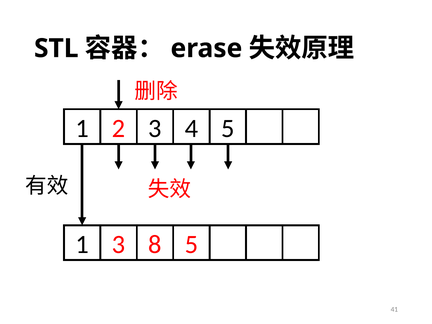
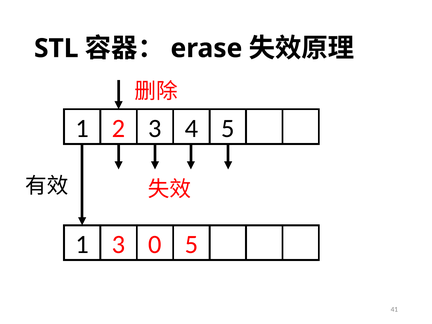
8: 8 -> 0
